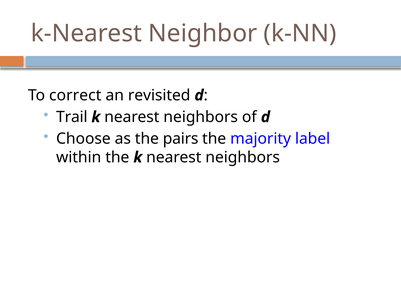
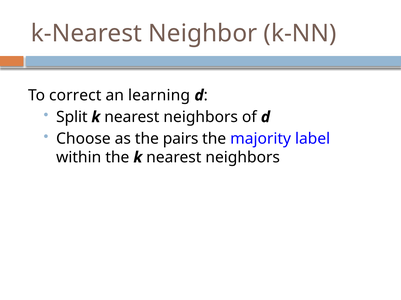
revisited: revisited -> learning
Trail: Trail -> Split
